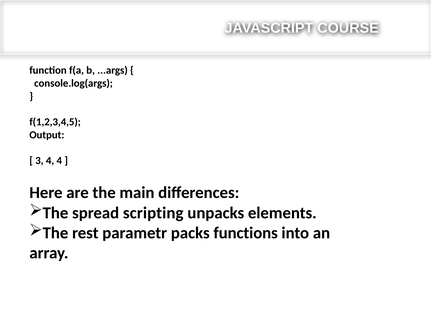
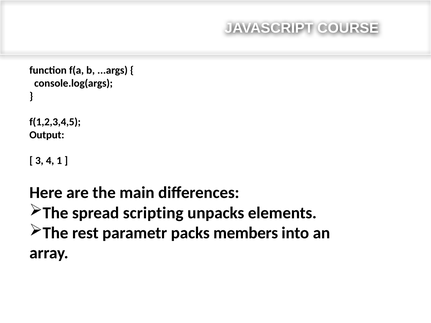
4 4: 4 -> 1
functions: functions -> members
